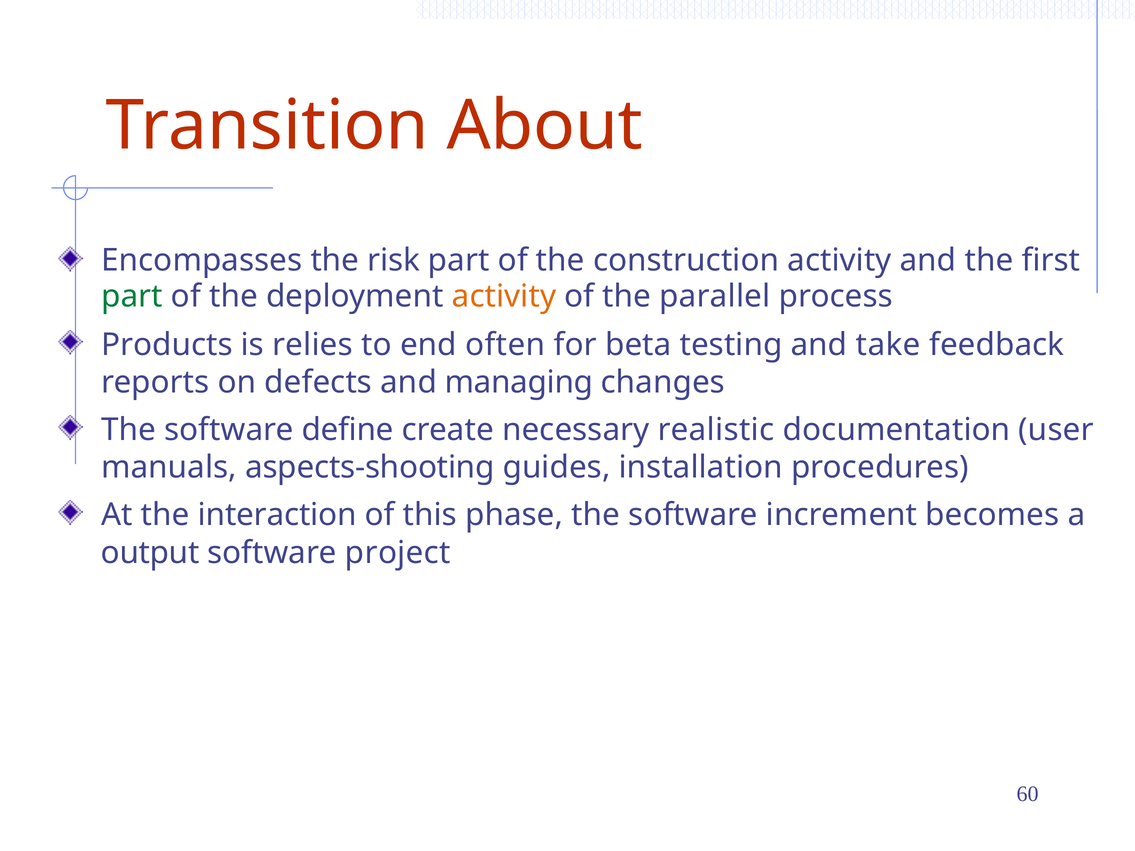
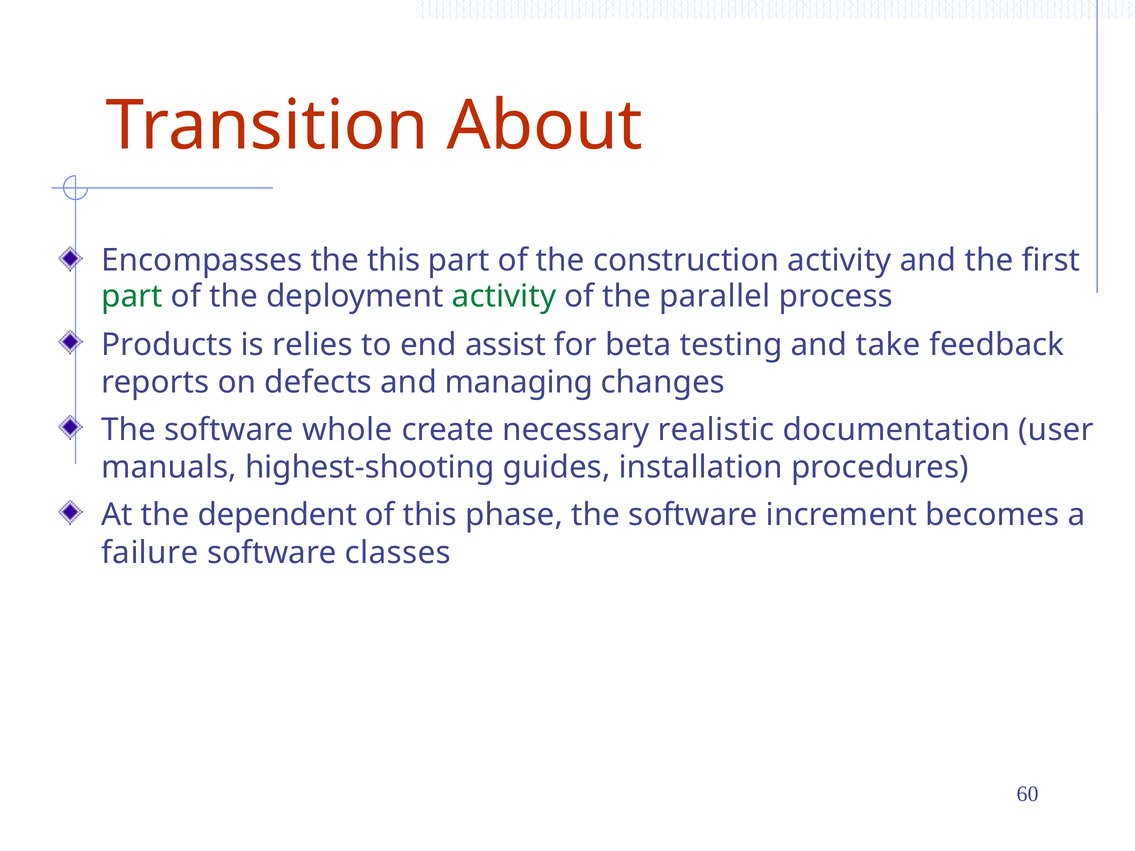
the risk: risk -> this
activity at (504, 296) colour: orange -> green
often: often -> assist
define: define -> whole
aspects-shooting: aspects-shooting -> highest-shooting
interaction: interaction -> dependent
output: output -> failure
project: project -> classes
